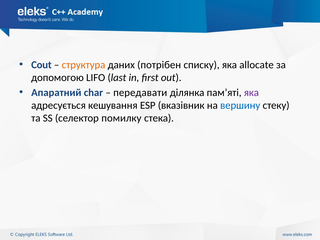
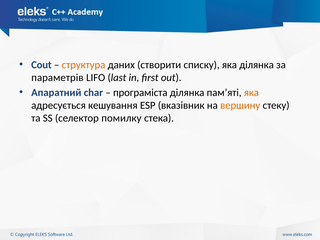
потрібен: потрібен -> створити
яка allocate: allocate -> ділянка
допомогою: допомогою -> параметрів
передавати: передавати -> програміста
яка at (251, 92) colour: purple -> orange
вершину colour: blue -> orange
